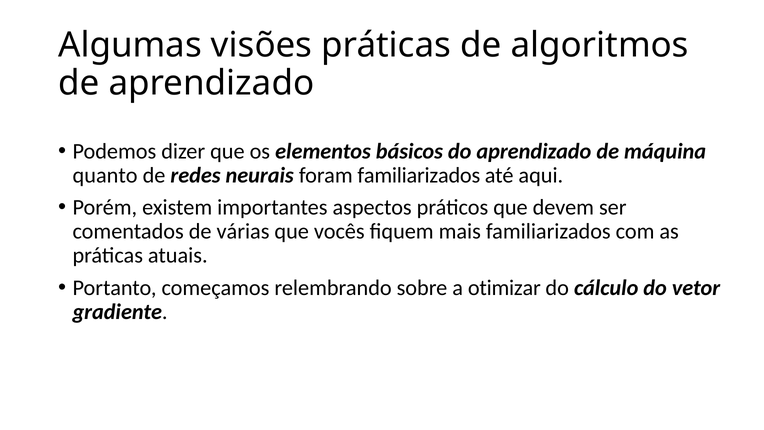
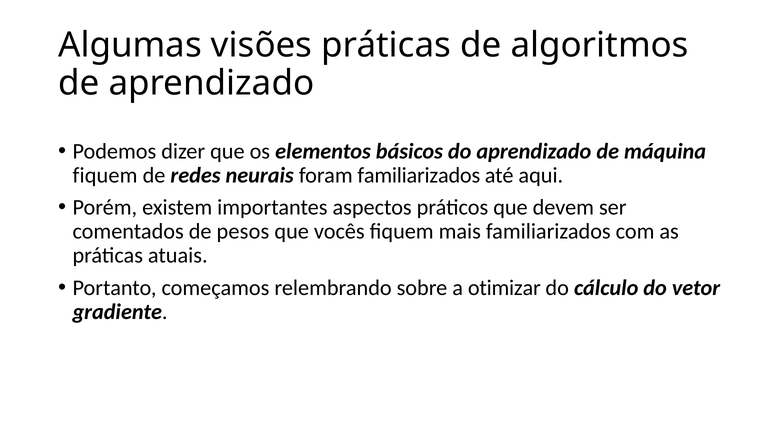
quanto at (105, 175): quanto -> fiquem
várias: várias -> pesos
